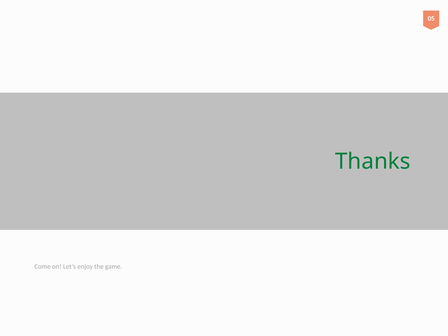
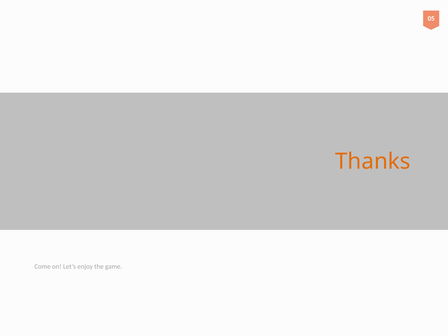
Thanks colour: green -> orange
